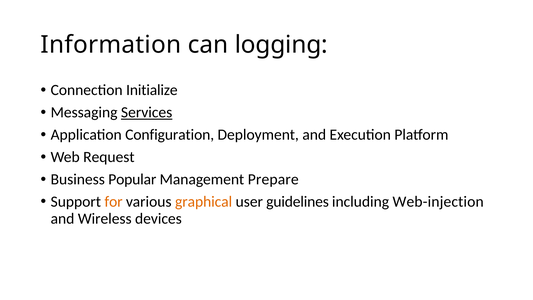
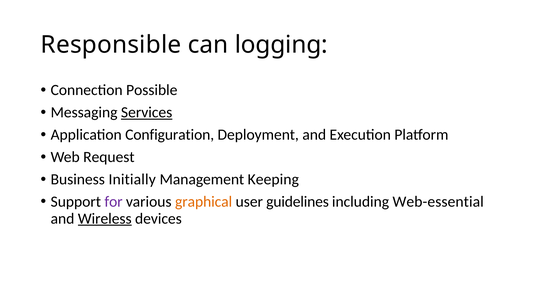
Information: Information -> Responsible
Initialize: Initialize -> Possible
Popular: Popular -> Initially
Prepare: Prepare -> Keeping
for colour: orange -> purple
Web-injection: Web-injection -> Web-essential
Wireless underline: none -> present
